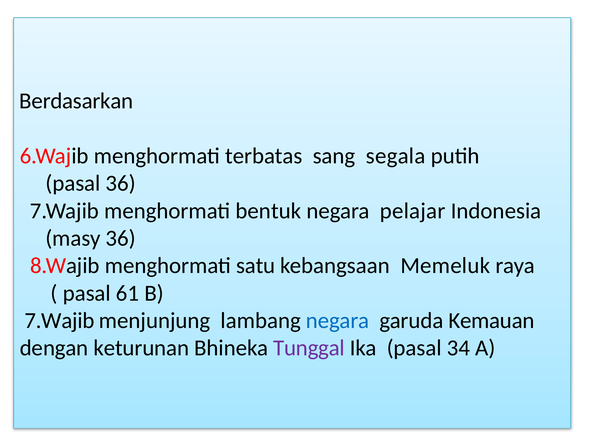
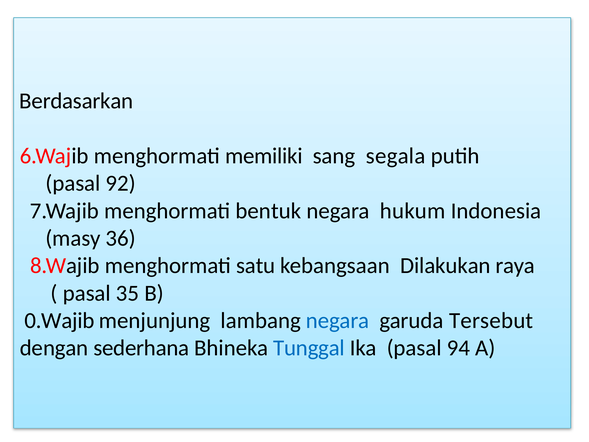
terbatas: terbatas -> memiliki
pasal 36: 36 -> 92
pelajar: pelajar -> hukum
Memeluk: Memeluk -> Dilakukan
61: 61 -> 35
7.Wajib at (59, 320): 7.Wajib -> 0.Wajib
Kemauan: Kemauan -> Tersebut
keturunan: keturunan -> sederhana
Tunggal colour: purple -> blue
34: 34 -> 94
